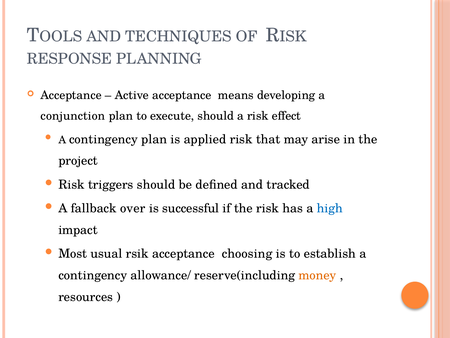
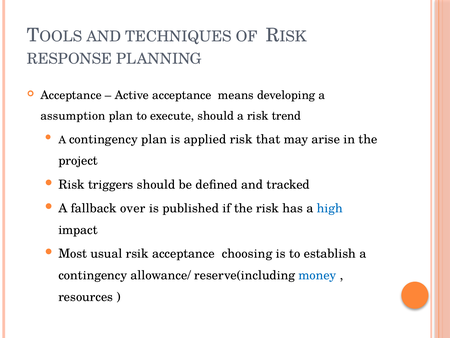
conjunction: conjunction -> assumption
effect: effect -> trend
successful: successful -> published
money colour: orange -> blue
